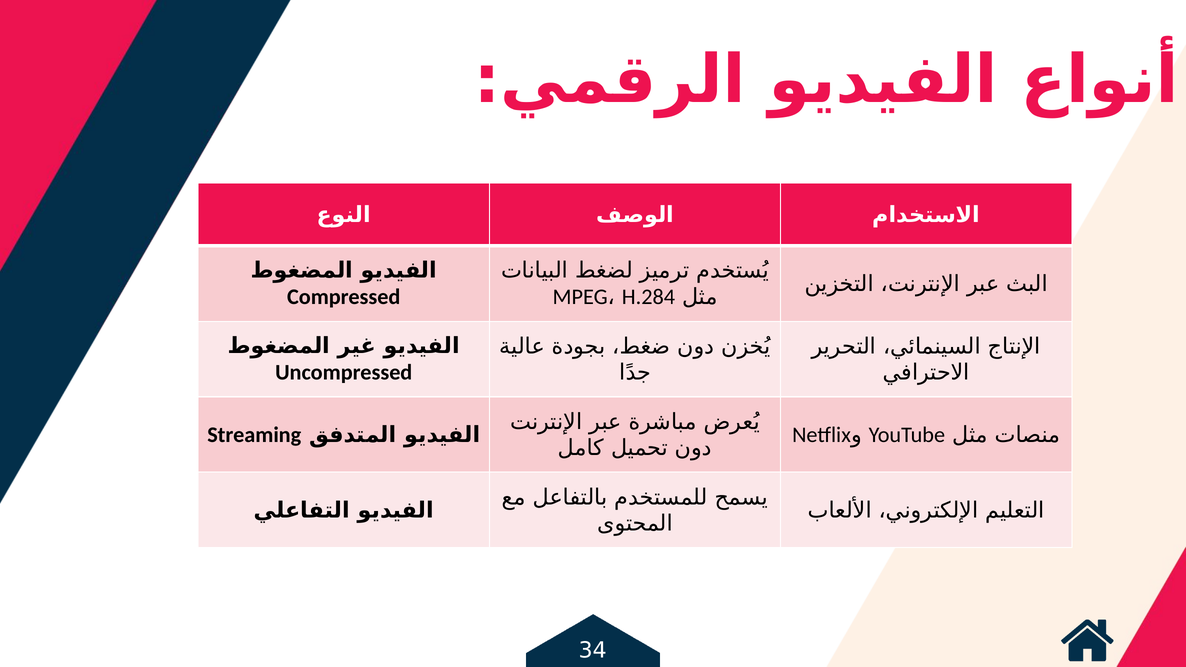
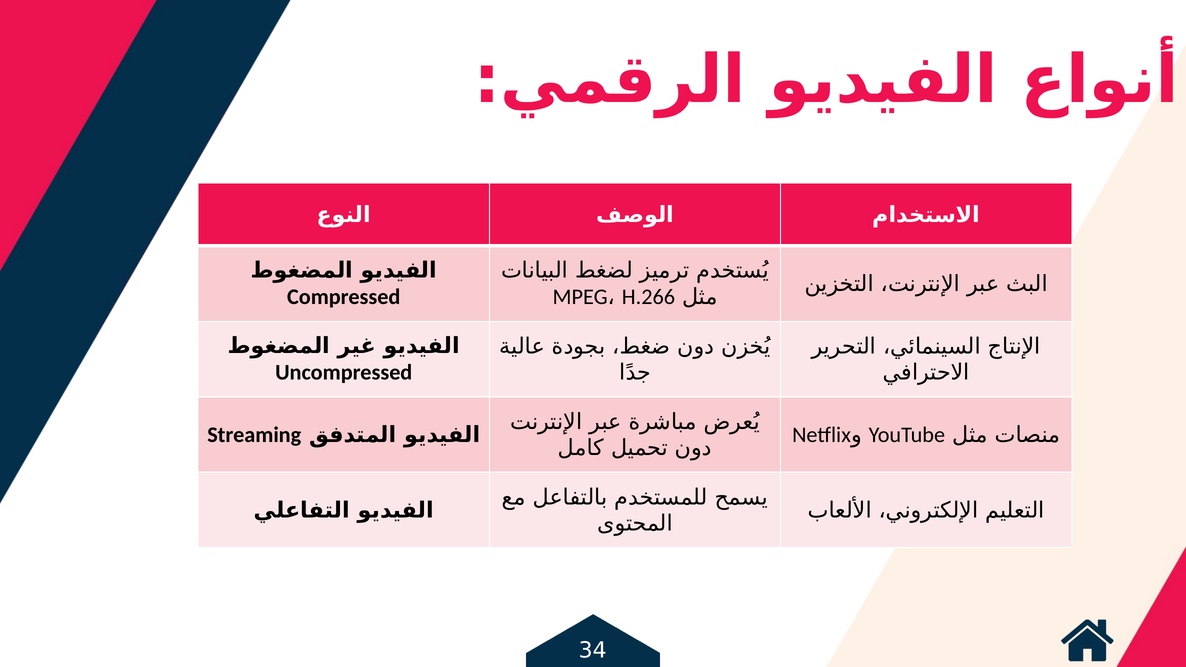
H.284: H.284 -> H.266
